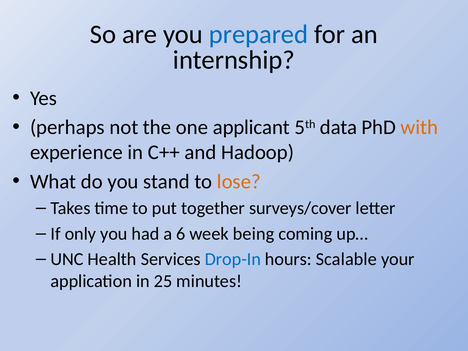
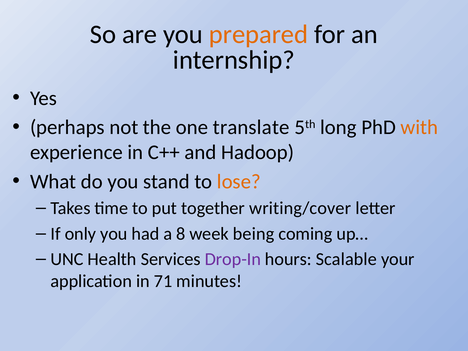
prepared colour: blue -> orange
applicant: applicant -> translate
data: data -> long
surveys/cover: surveys/cover -> writing/cover
6: 6 -> 8
Drop-In colour: blue -> purple
25: 25 -> 71
